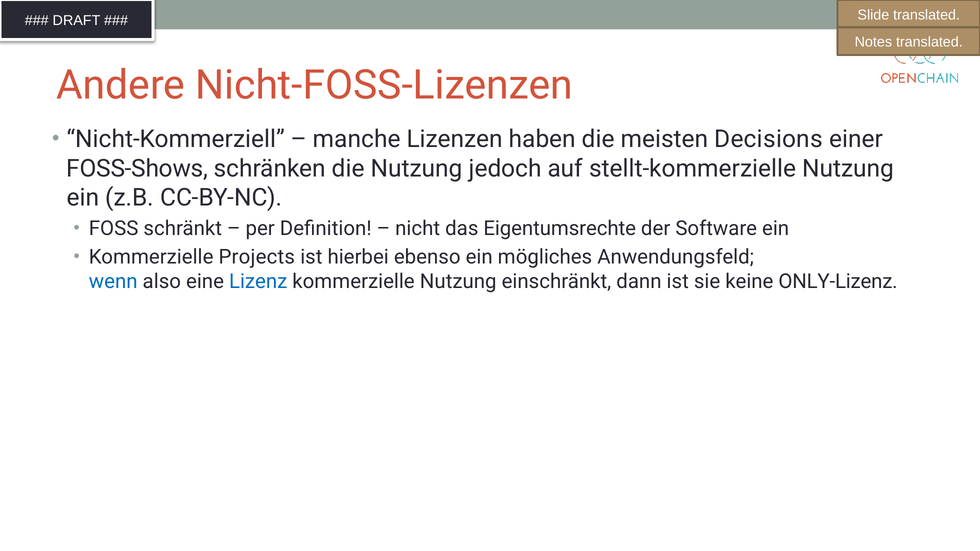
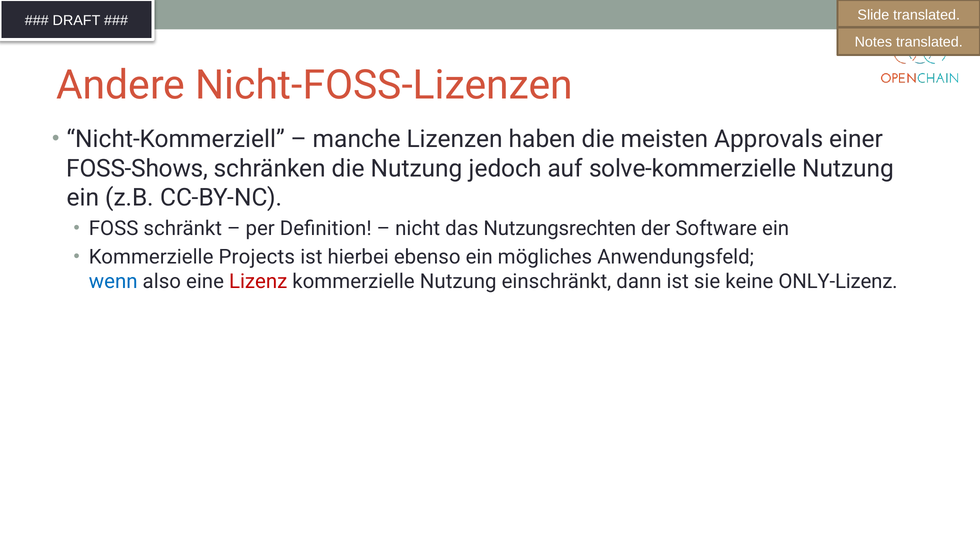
Decisions: Decisions -> Approvals
stellt-kommerzielle: stellt-kommerzielle -> solve-kommerzielle
Eigentumsrechte: Eigentumsrechte -> Nutzungsrechten
Lizenz colour: blue -> red
